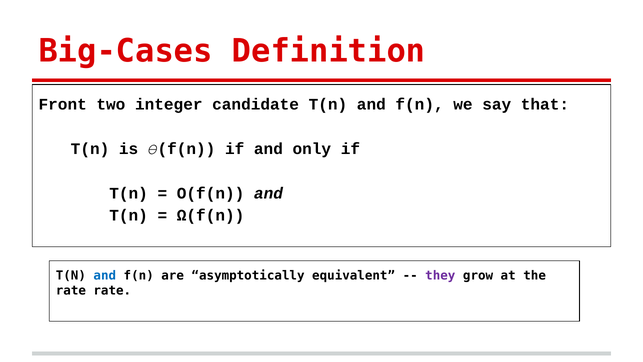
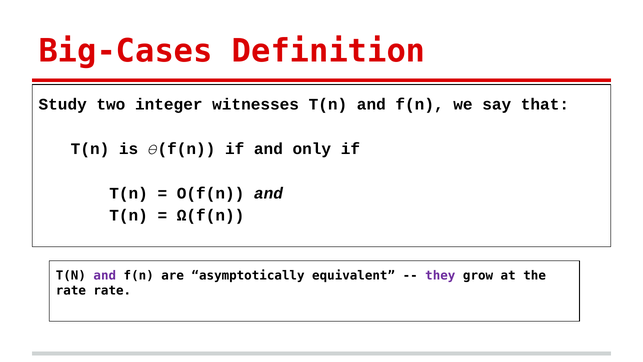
Front: Front -> Study
candidate: candidate -> witnesses
and at (105, 275) colour: blue -> purple
